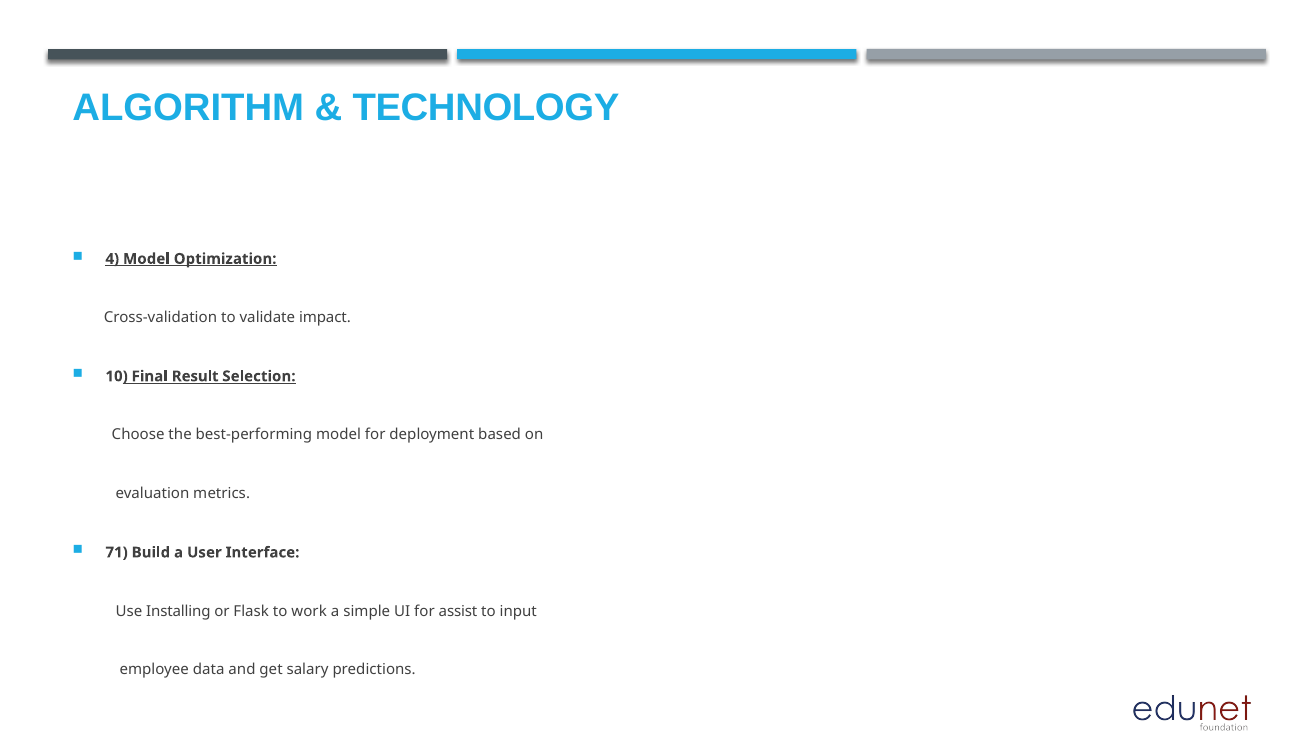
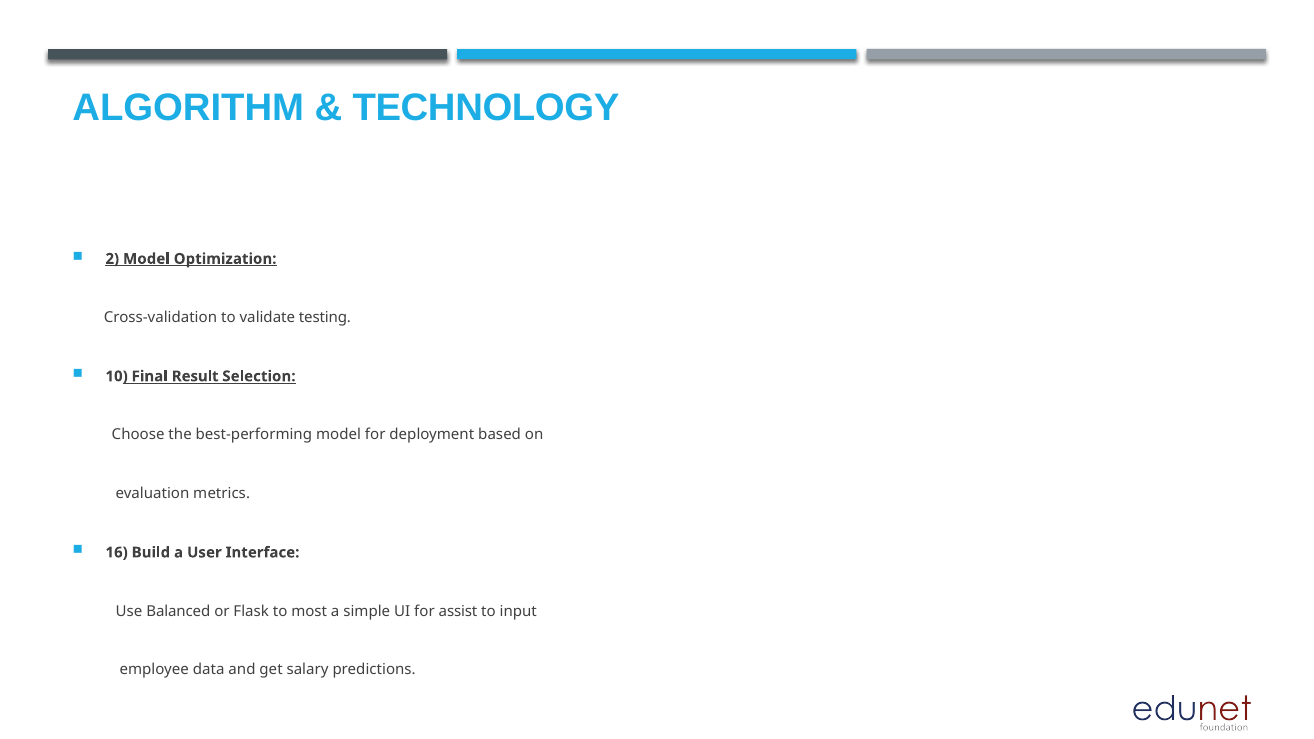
4: 4 -> 2
impact: impact -> testing
71: 71 -> 16
Installing: Installing -> Balanced
work: work -> most
